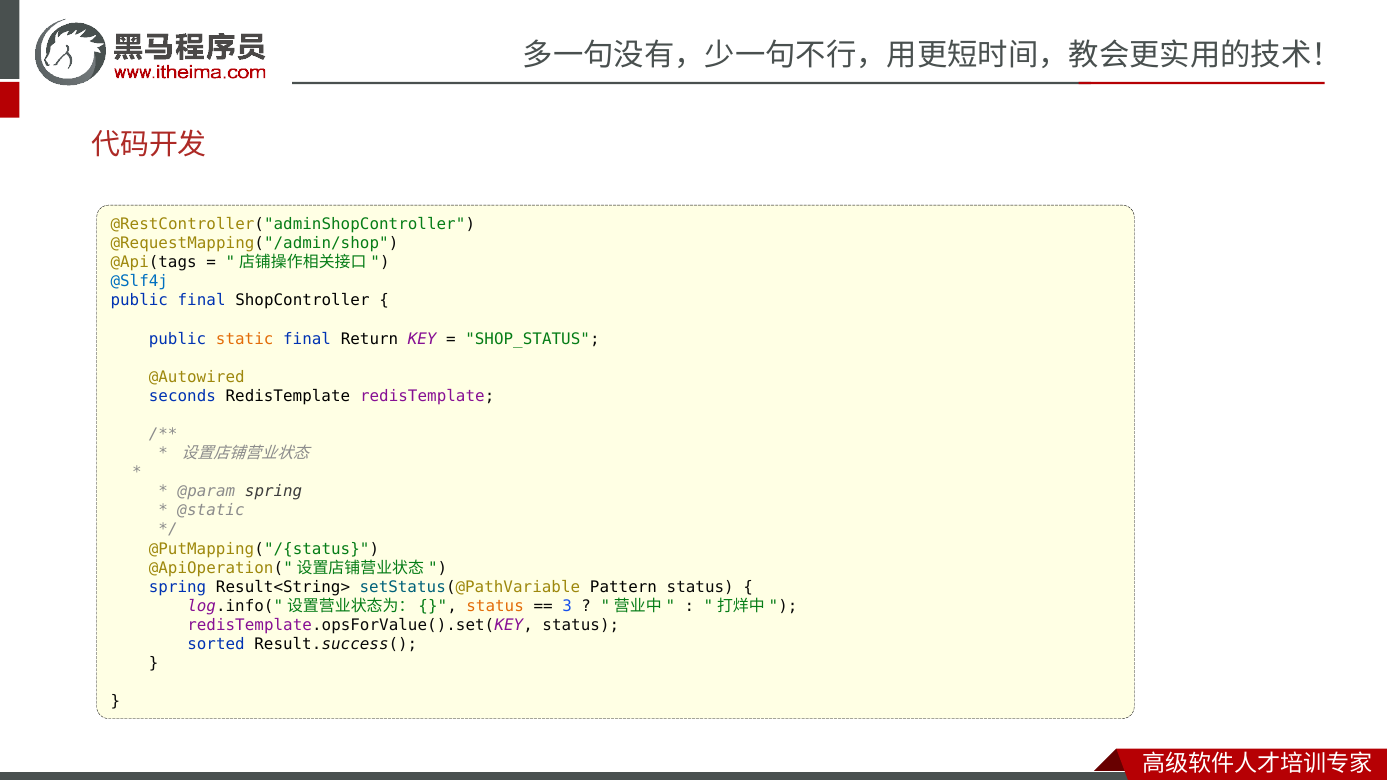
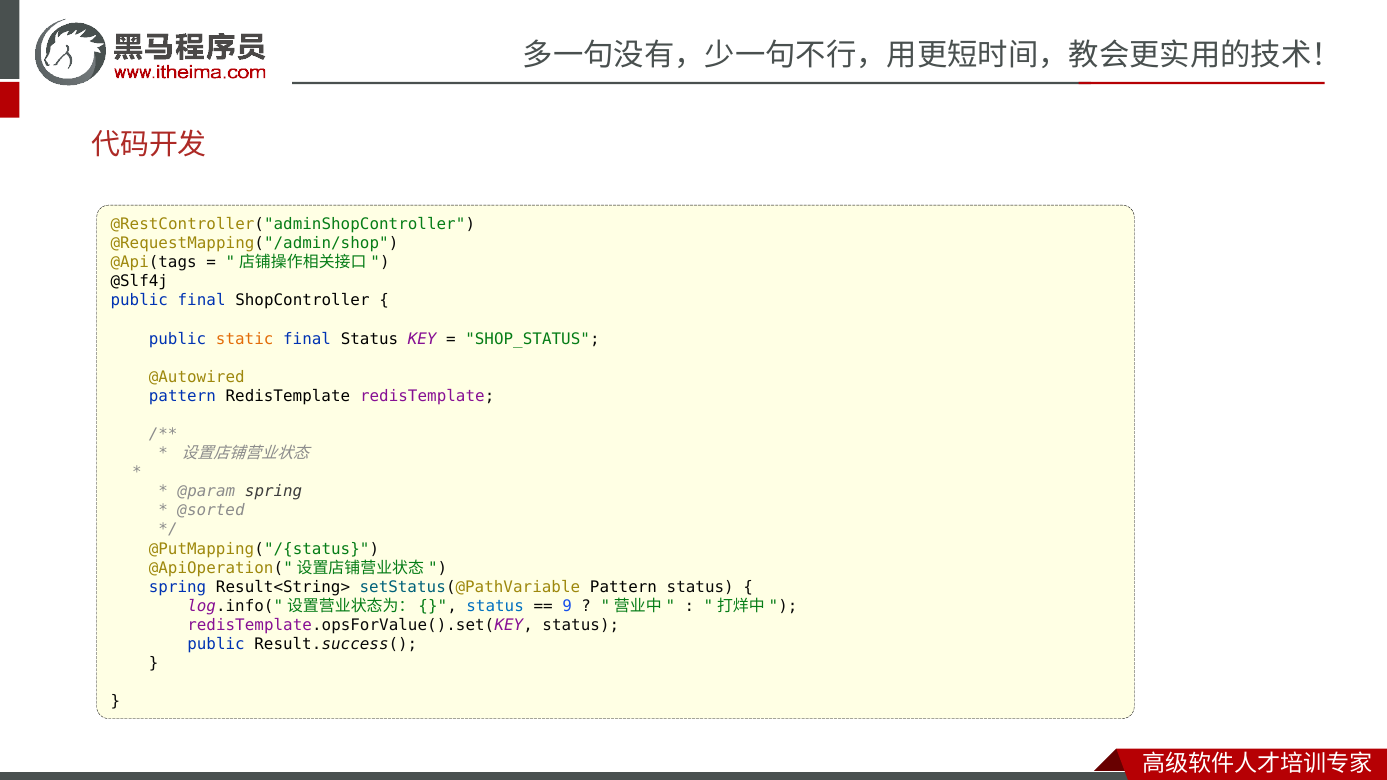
@Slf4j colour: blue -> black
final Return: Return -> Status
seconds at (182, 396): seconds -> pattern
@static: @static -> @sorted
status at (495, 606) colour: orange -> blue
3: 3 -> 9
sorted at (216, 644): sorted -> public
